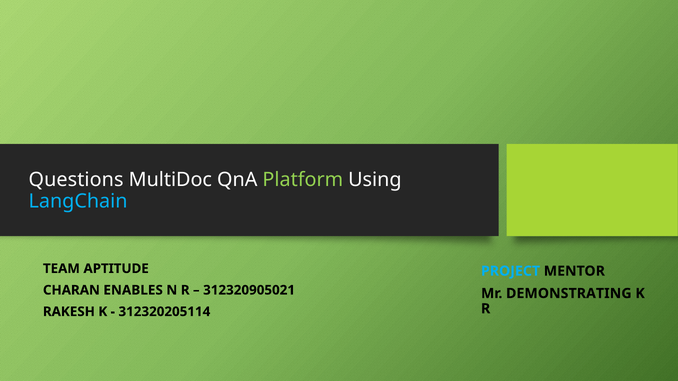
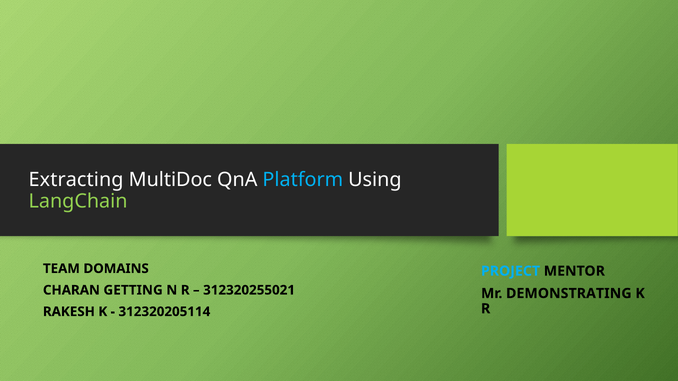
Questions: Questions -> Extracting
Platform colour: light green -> light blue
LangChain colour: light blue -> light green
APTITUDE: APTITUDE -> DOMAINS
ENABLES: ENABLES -> GETTING
312320905021: 312320905021 -> 312320255021
